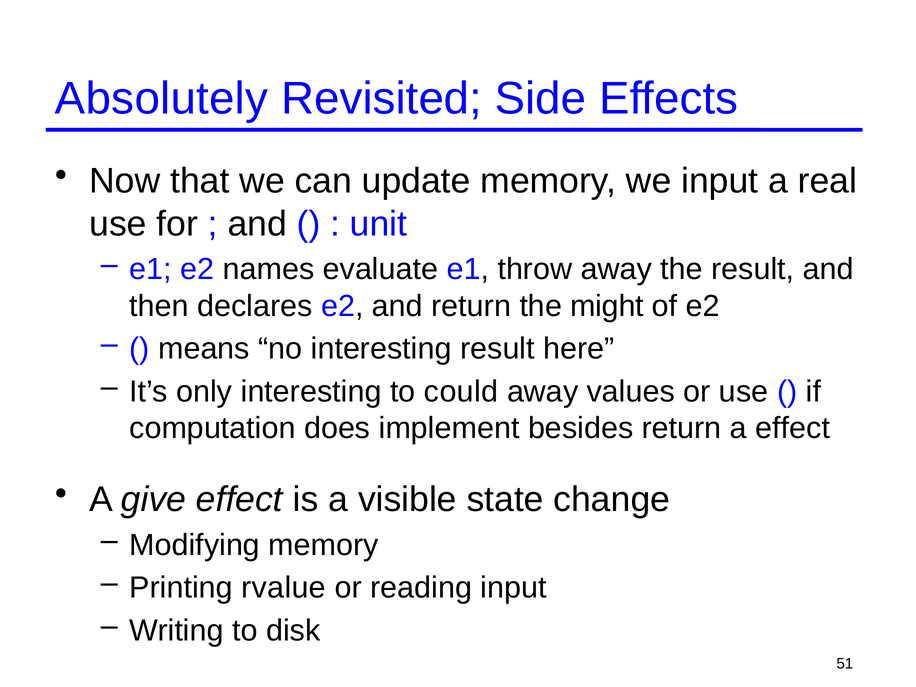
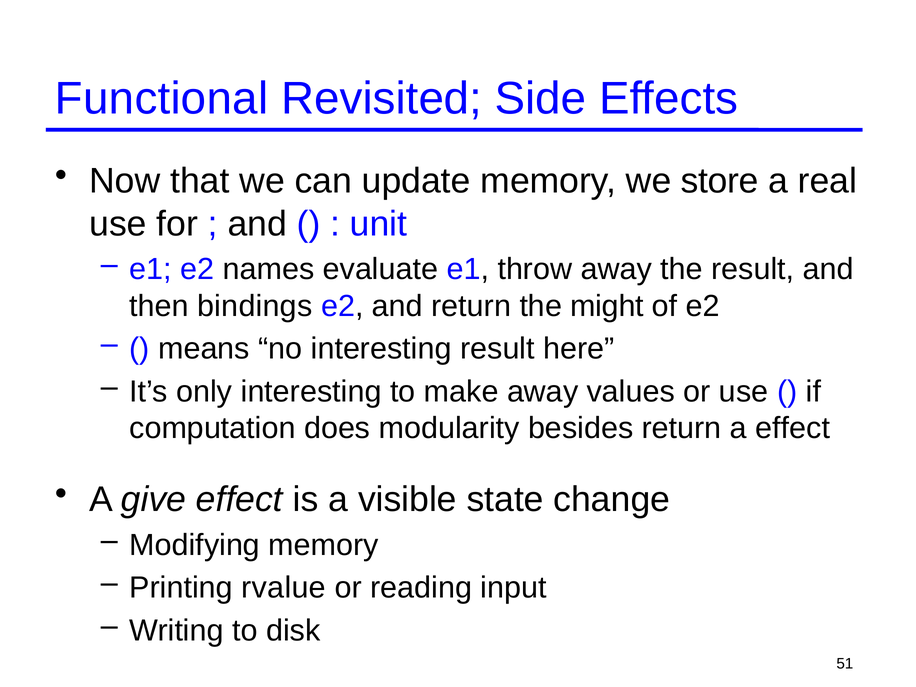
Absolutely: Absolutely -> Functional
we input: input -> store
declares: declares -> bindings
could: could -> make
implement: implement -> modularity
